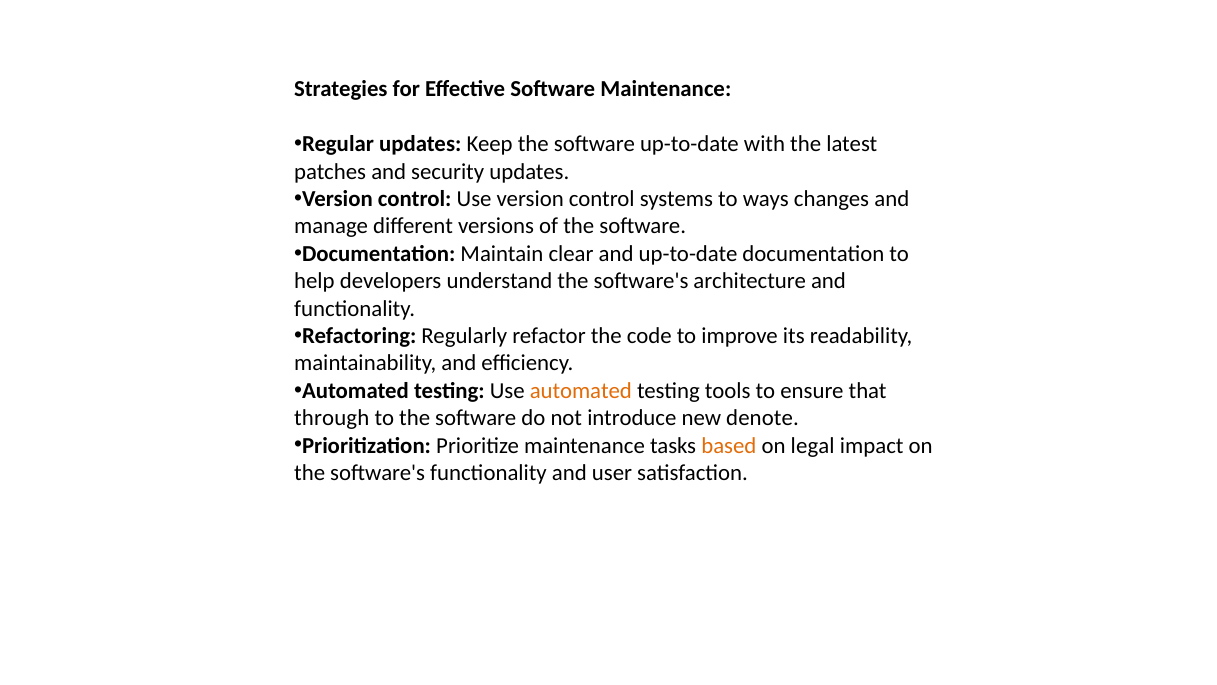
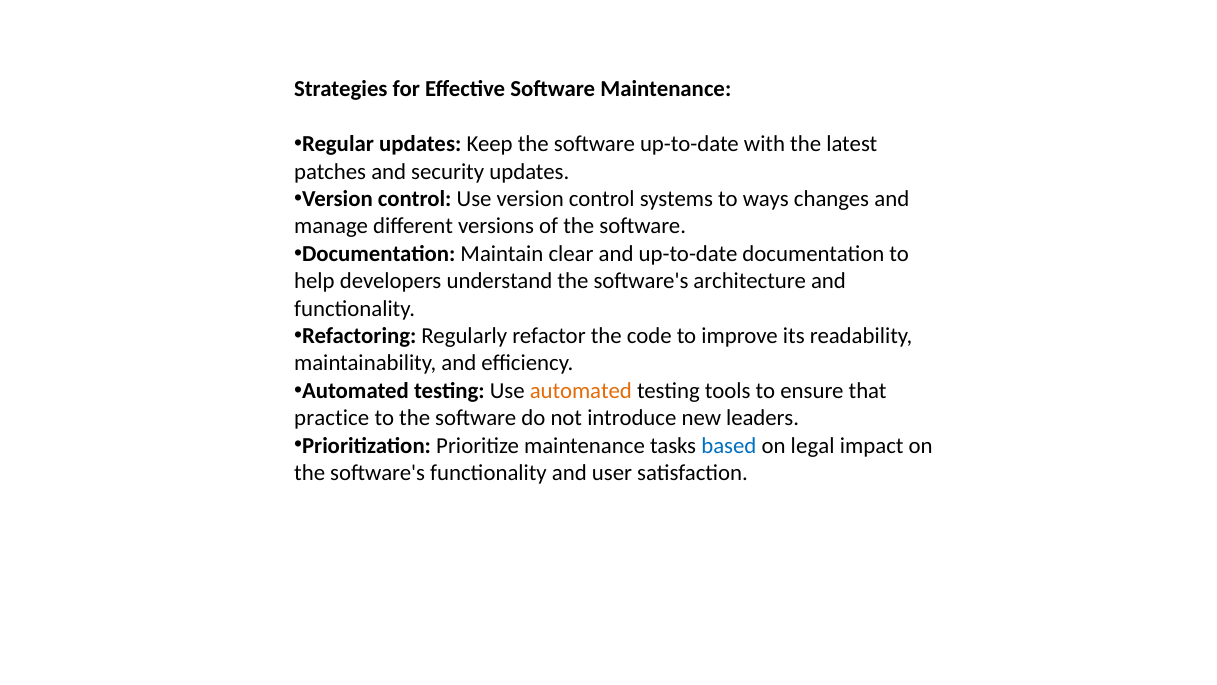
through: through -> practice
denote: denote -> leaders
based colour: orange -> blue
